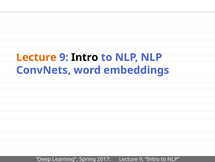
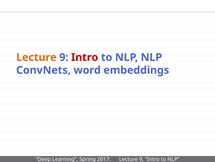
Intro at (85, 57) colour: black -> red
